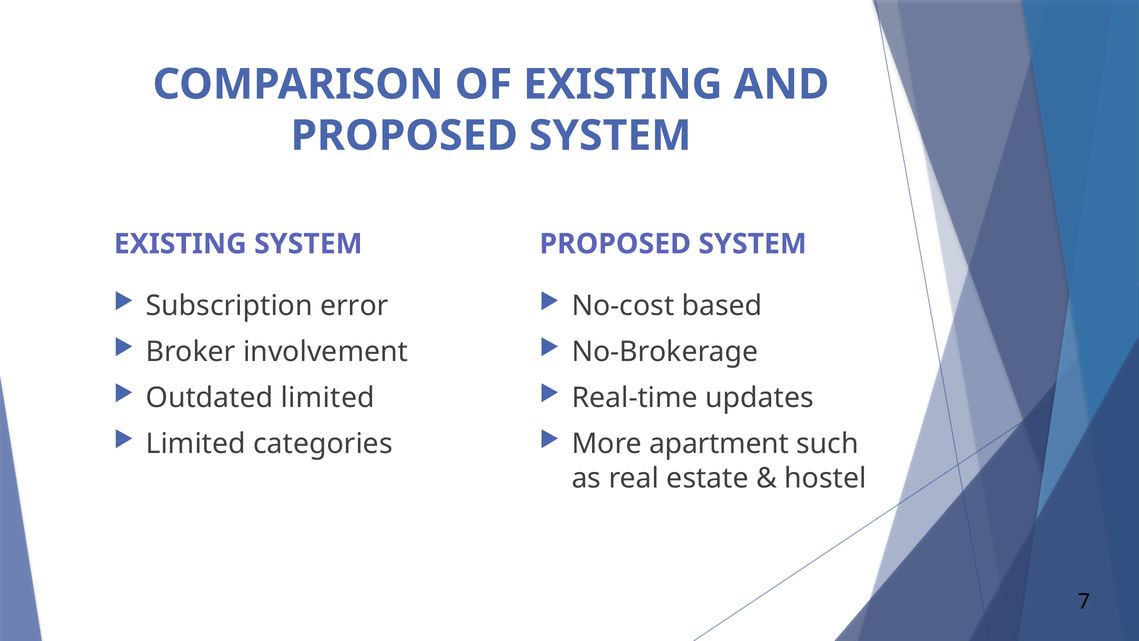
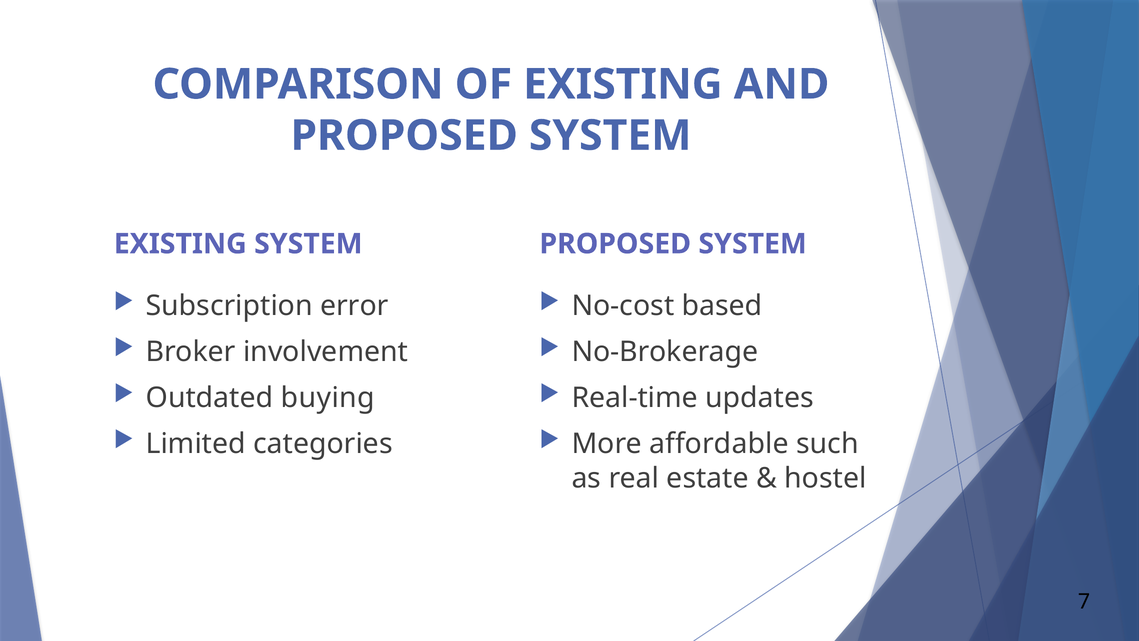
Outdated limited: limited -> buying
apartment: apartment -> affordable
